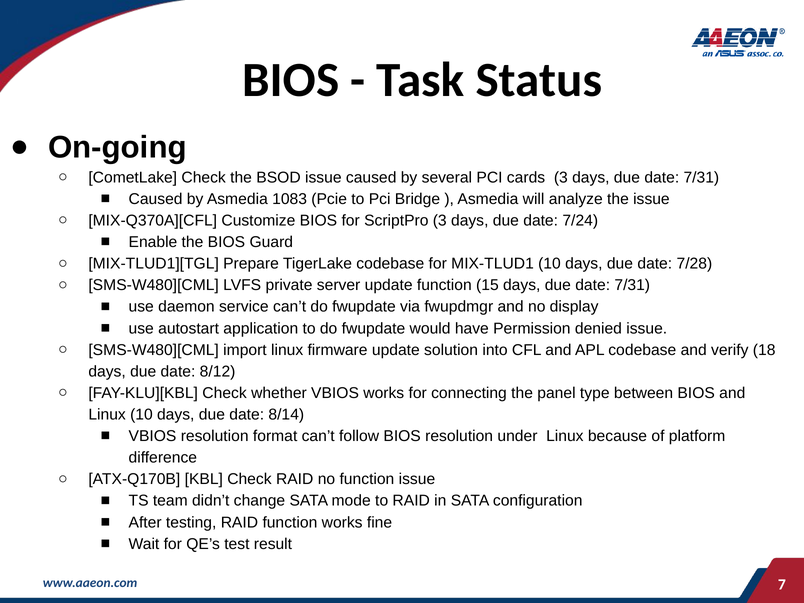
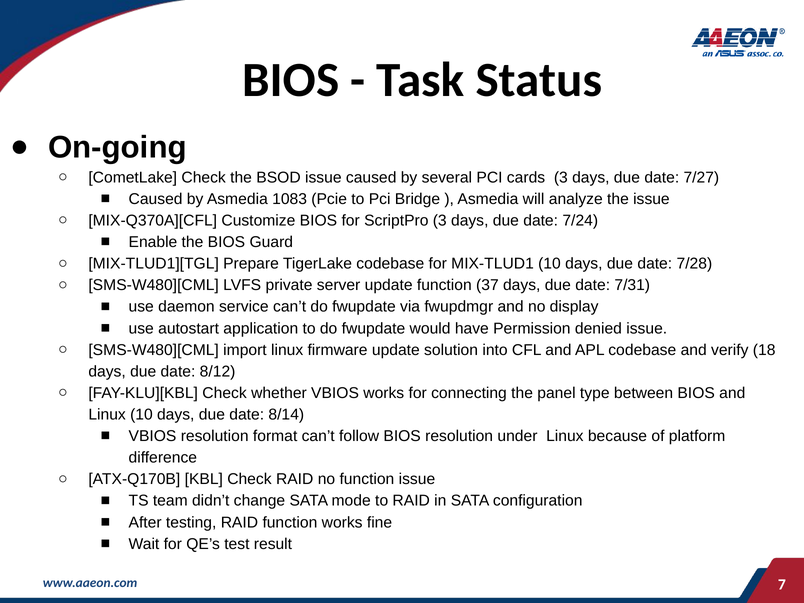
7/31 at (701, 177): 7/31 -> 7/27
15: 15 -> 37
